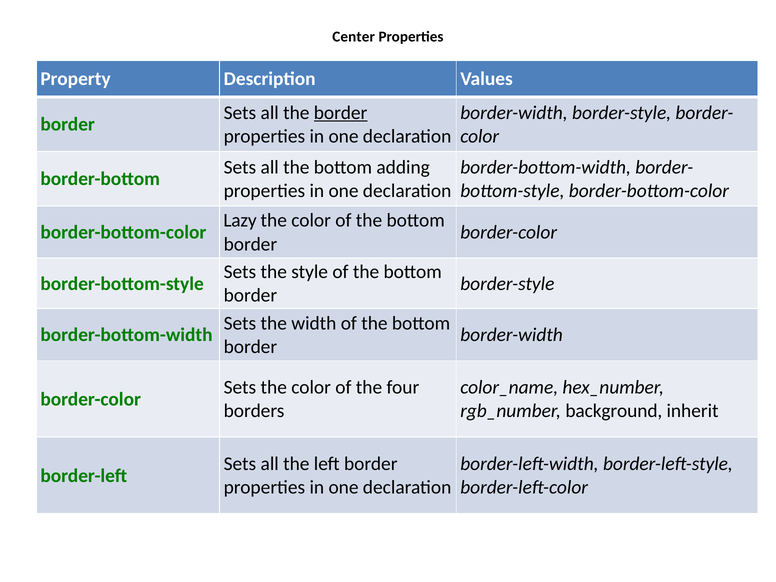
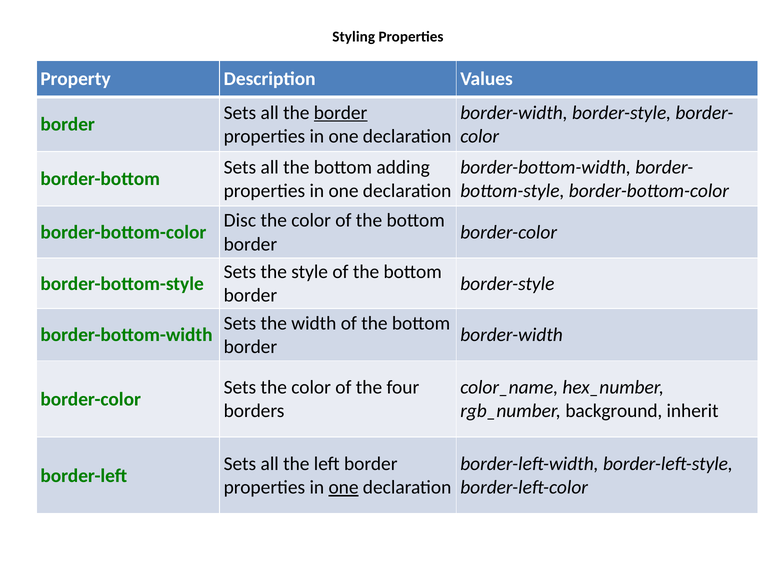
Center: Center -> Styling
Lazy: Lazy -> Disc
one at (344, 487) underline: none -> present
